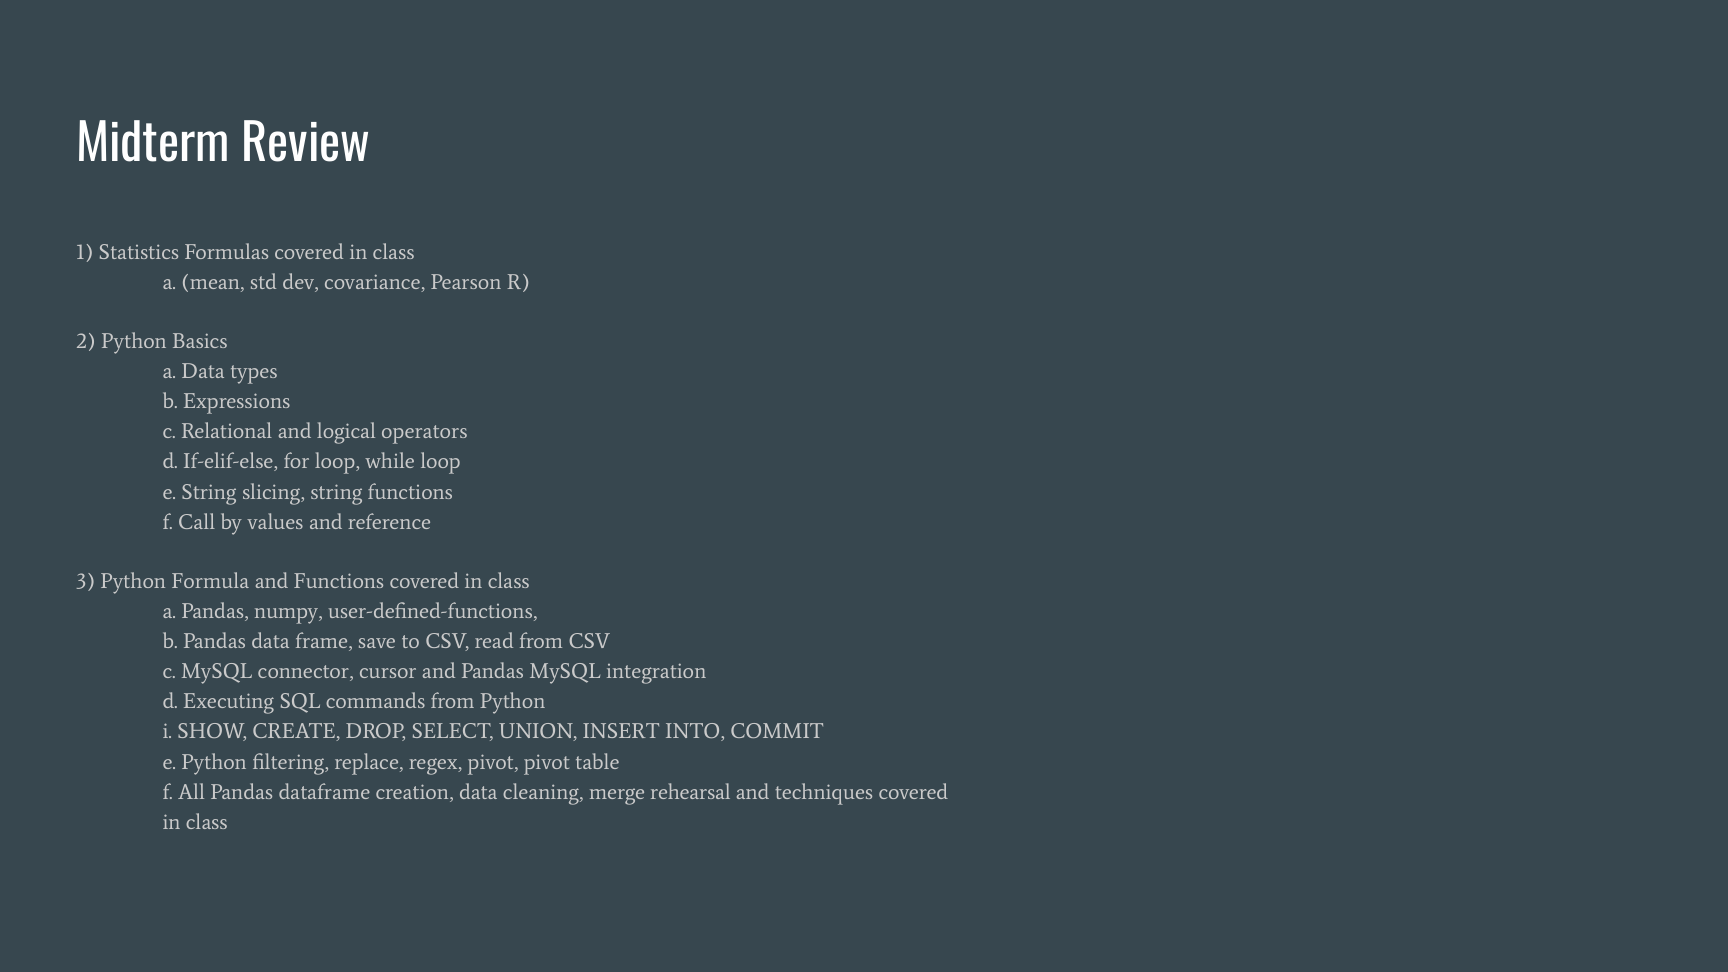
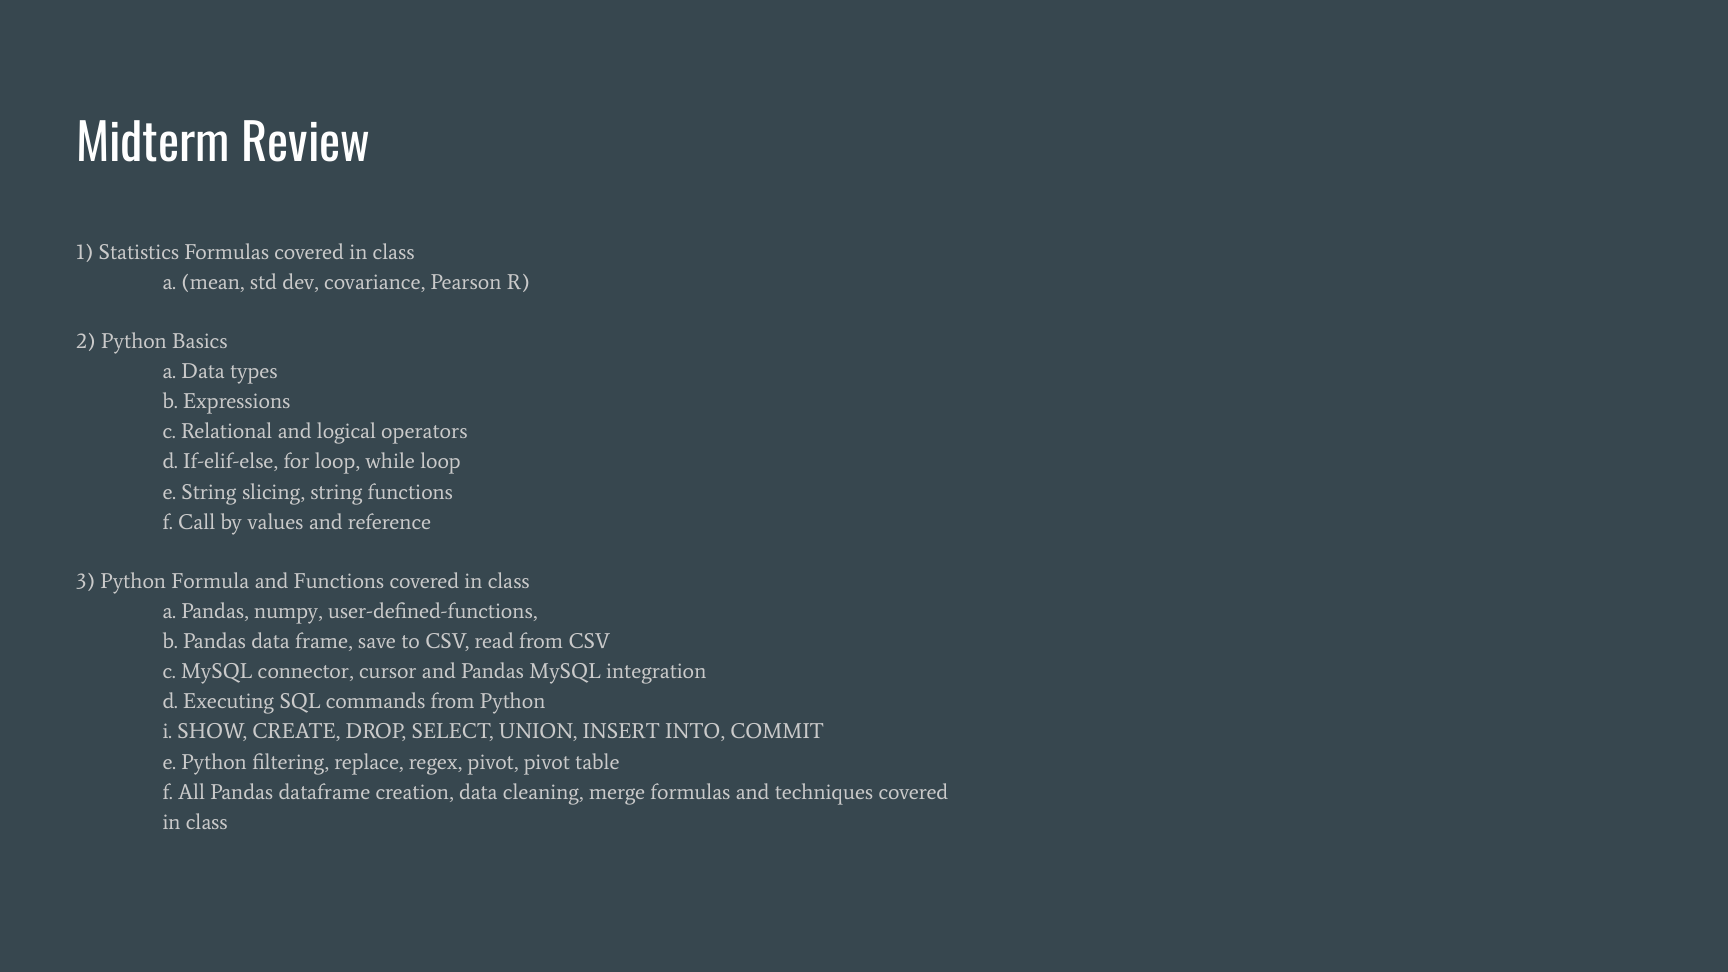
merge rehearsal: rehearsal -> formulas
